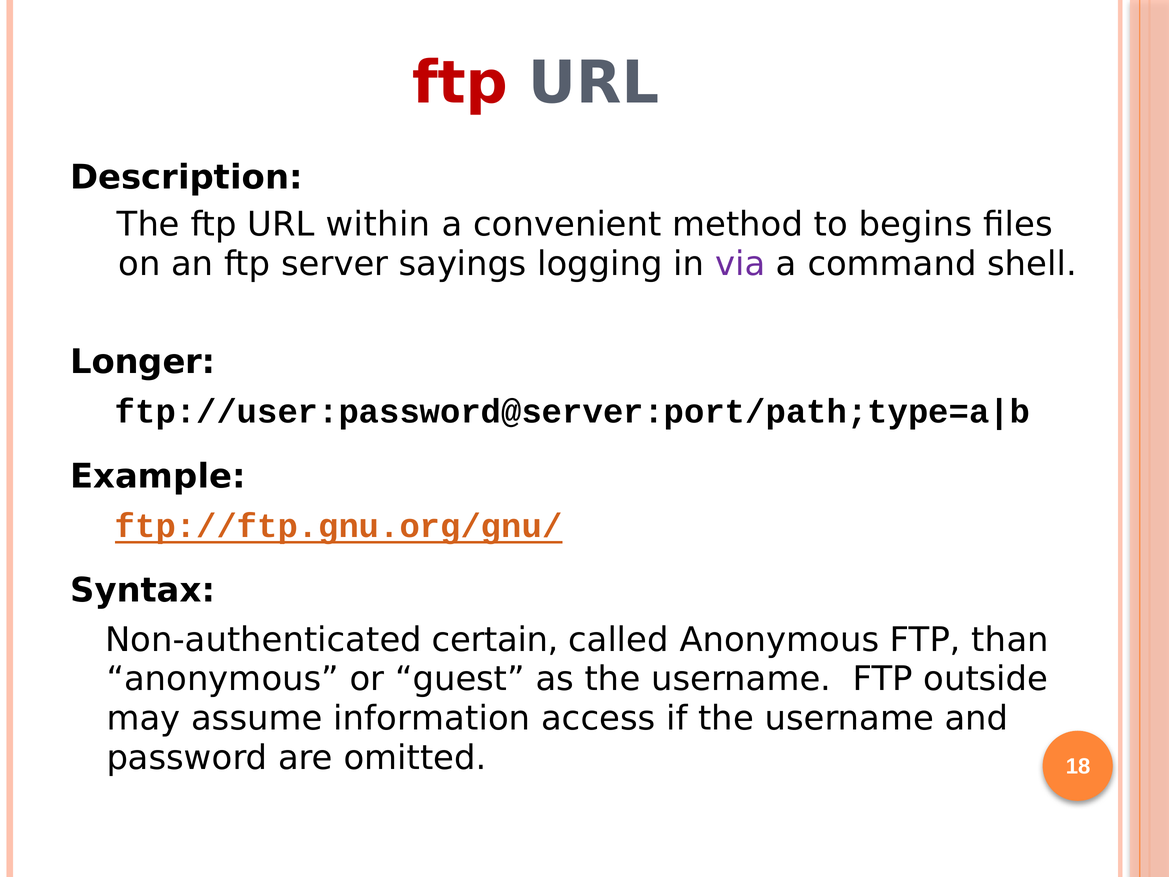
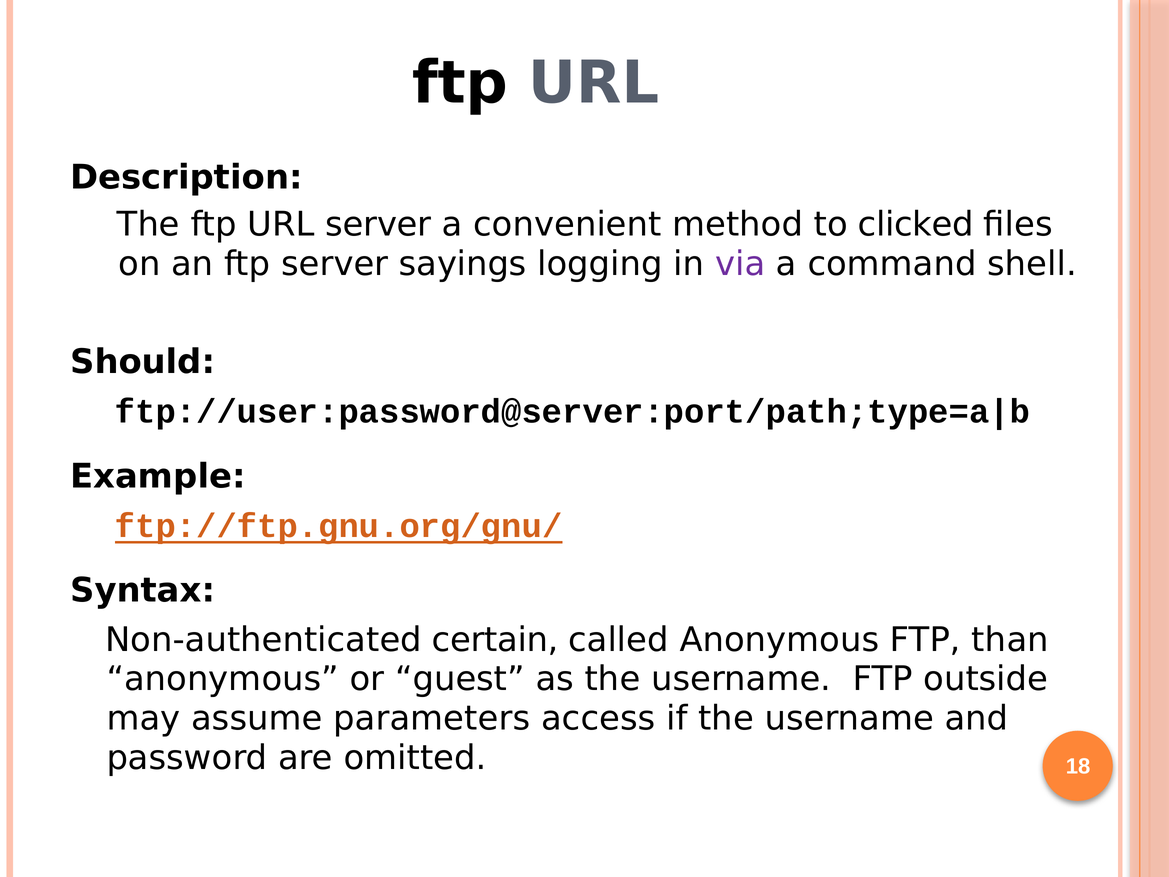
ftp at (460, 83) colour: red -> black
URL within: within -> server
begins: begins -> clicked
Longer: Longer -> Should
information: information -> parameters
